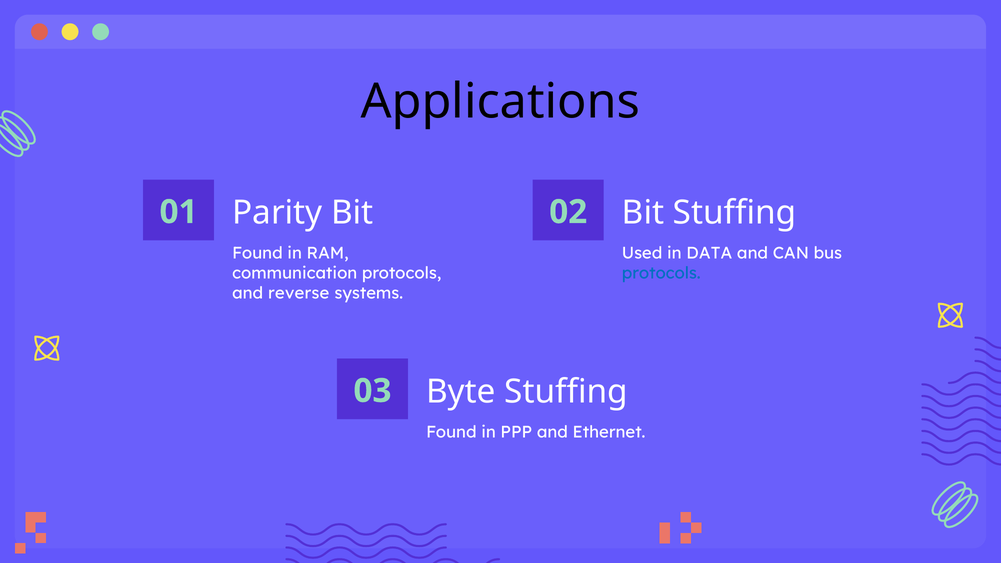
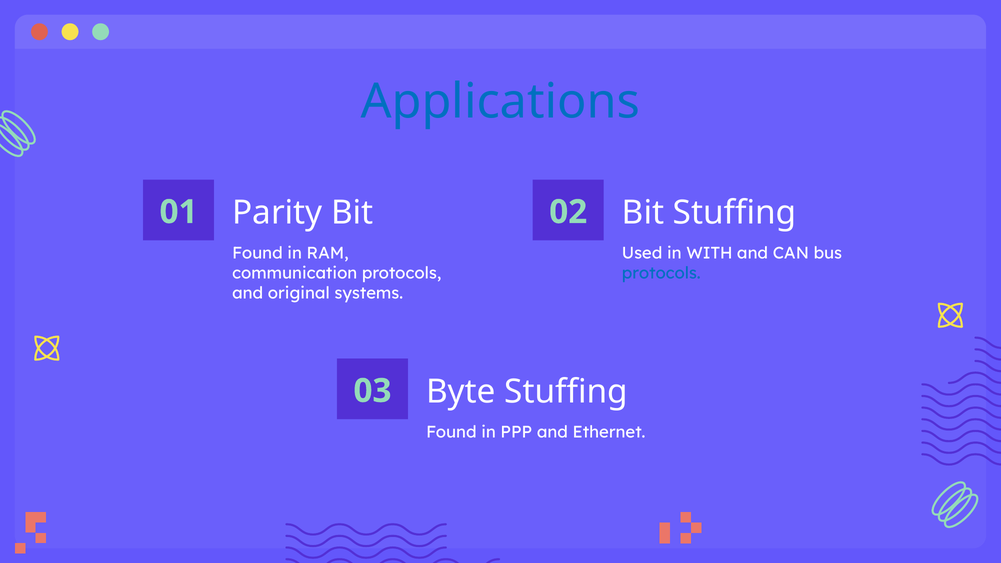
Applications colour: black -> blue
DATA: DATA -> WITH
reverse: reverse -> original
